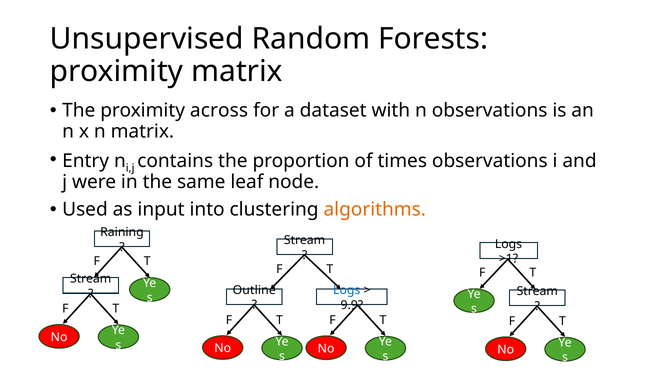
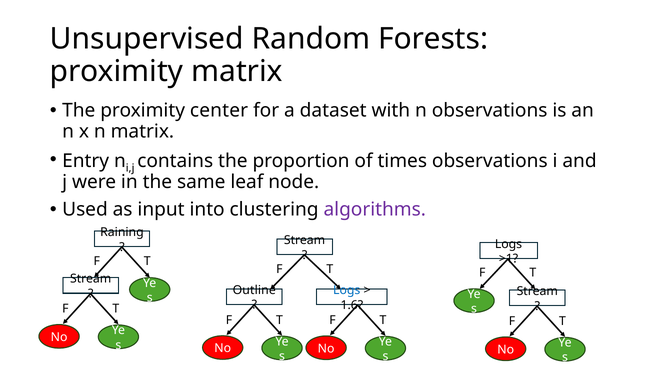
across: across -> center
algorithms colour: orange -> purple
9.9: 9.9 -> 1.6
